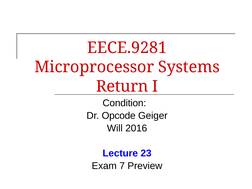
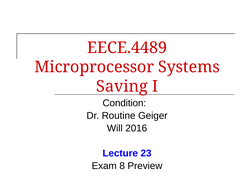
EECE.9281: EECE.9281 -> EECE.4489
Return: Return -> Saving
Opcode: Opcode -> Routine
7: 7 -> 8
